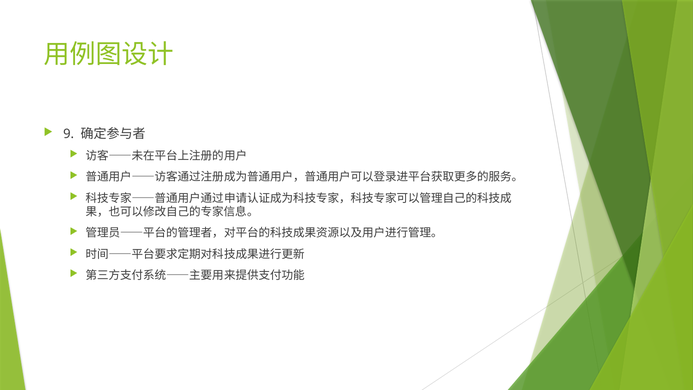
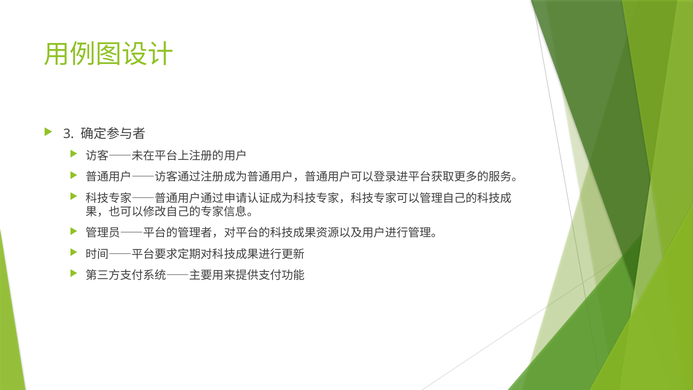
9: 9 -> 3
